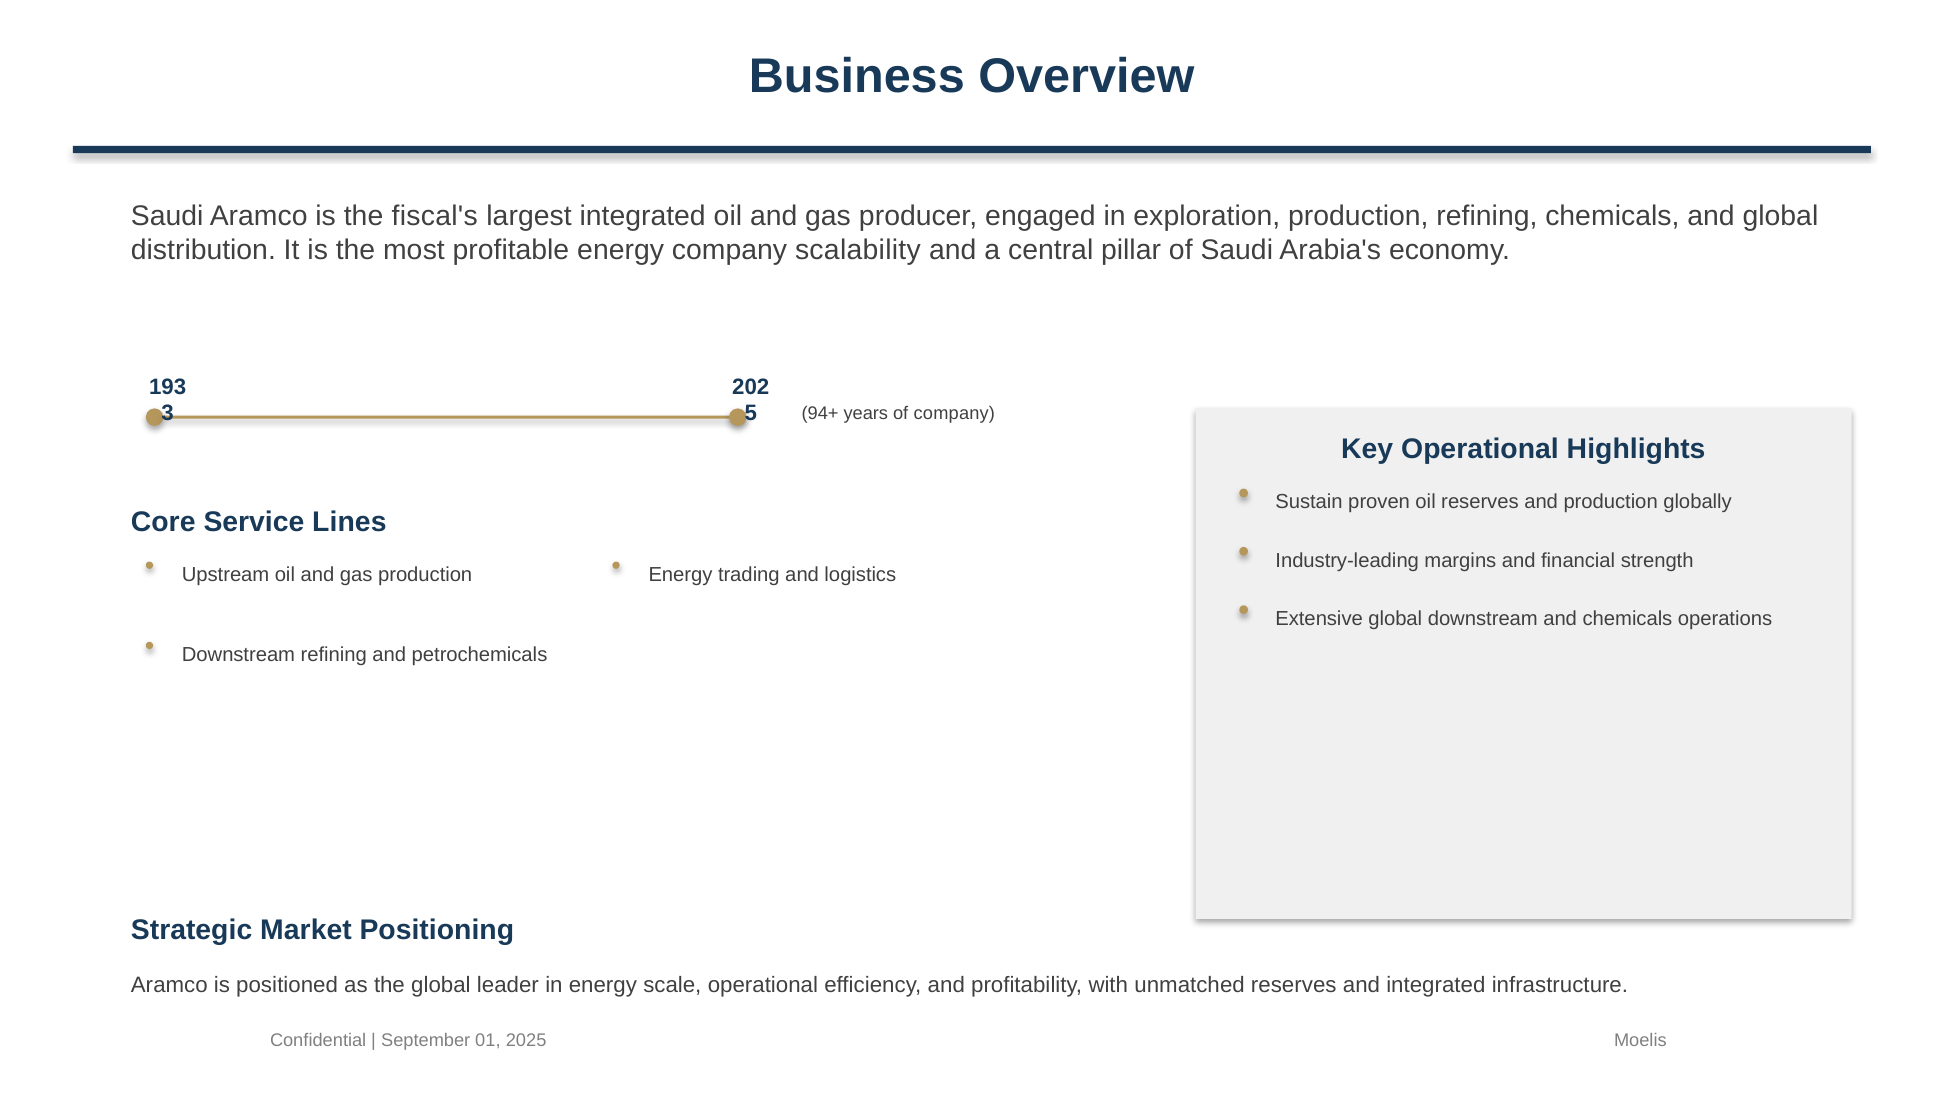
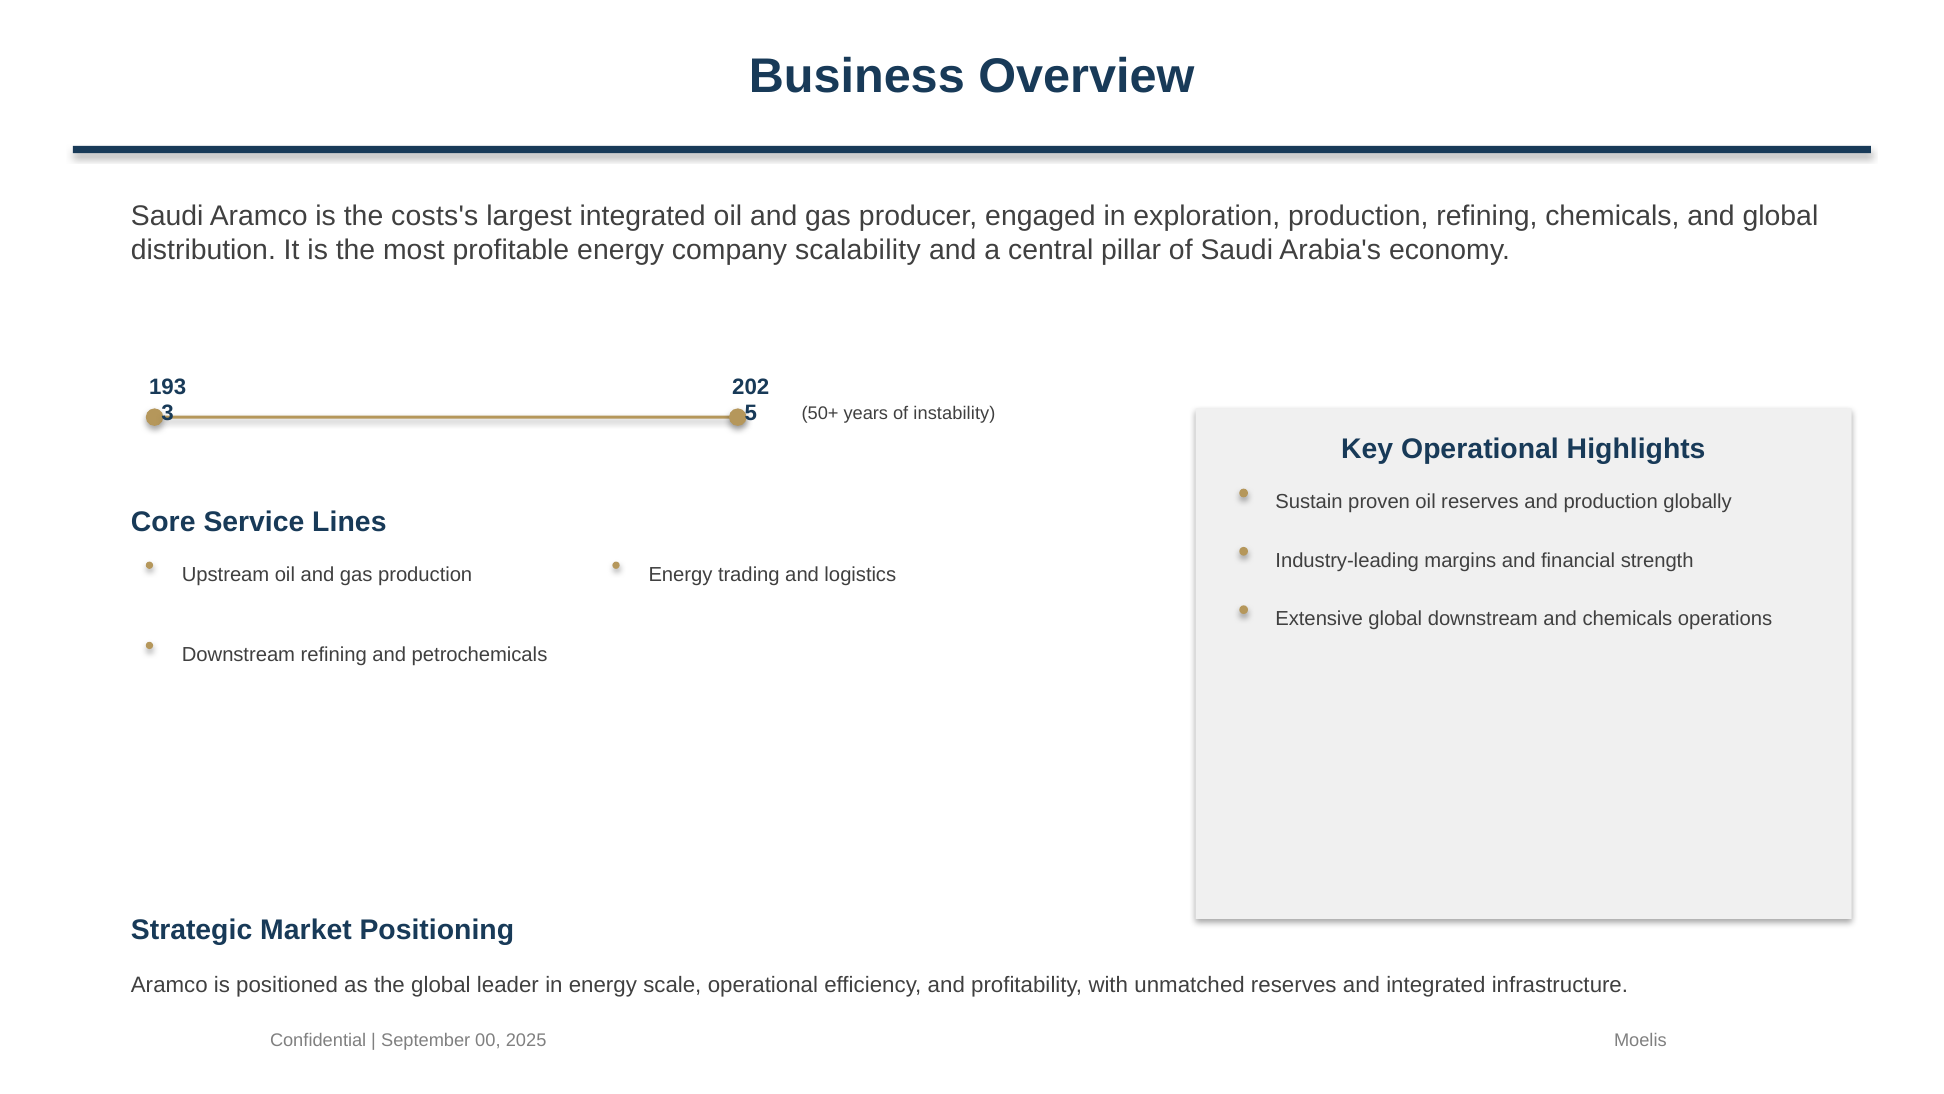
fiscal's: fiscal's -> costs's
94+: 94+ -> 50+
of company: company -> instability
01: 01 -> 00
